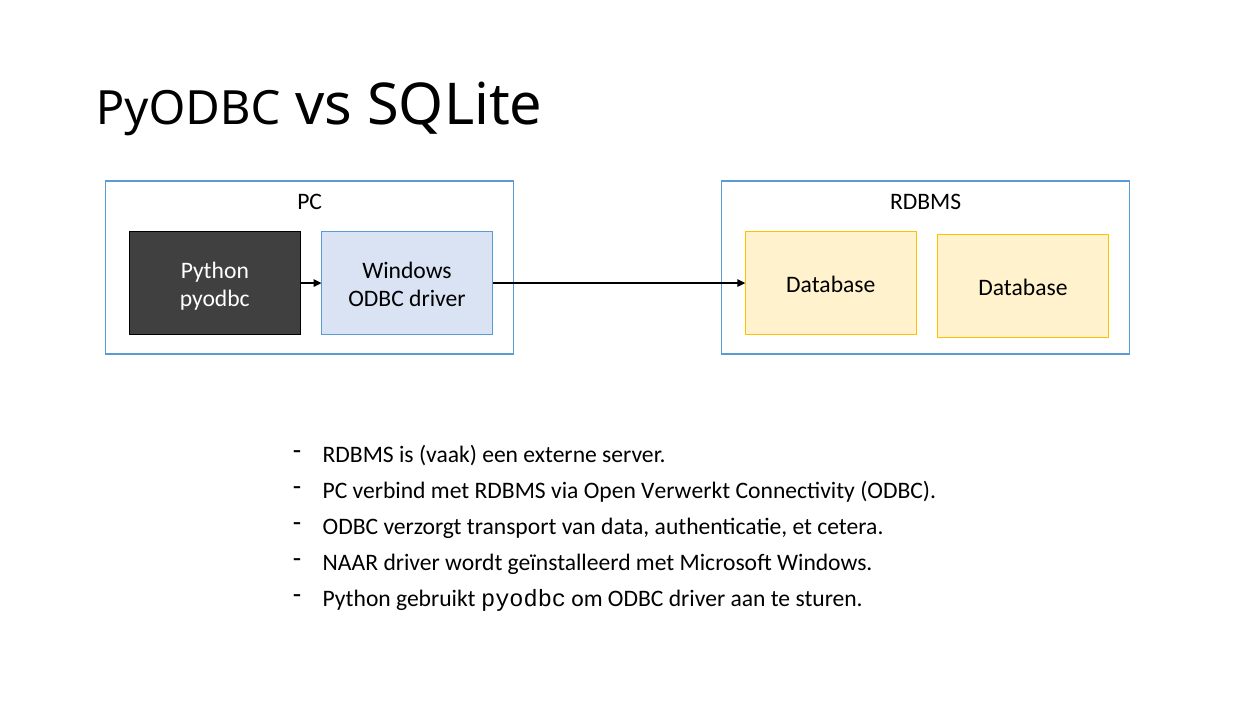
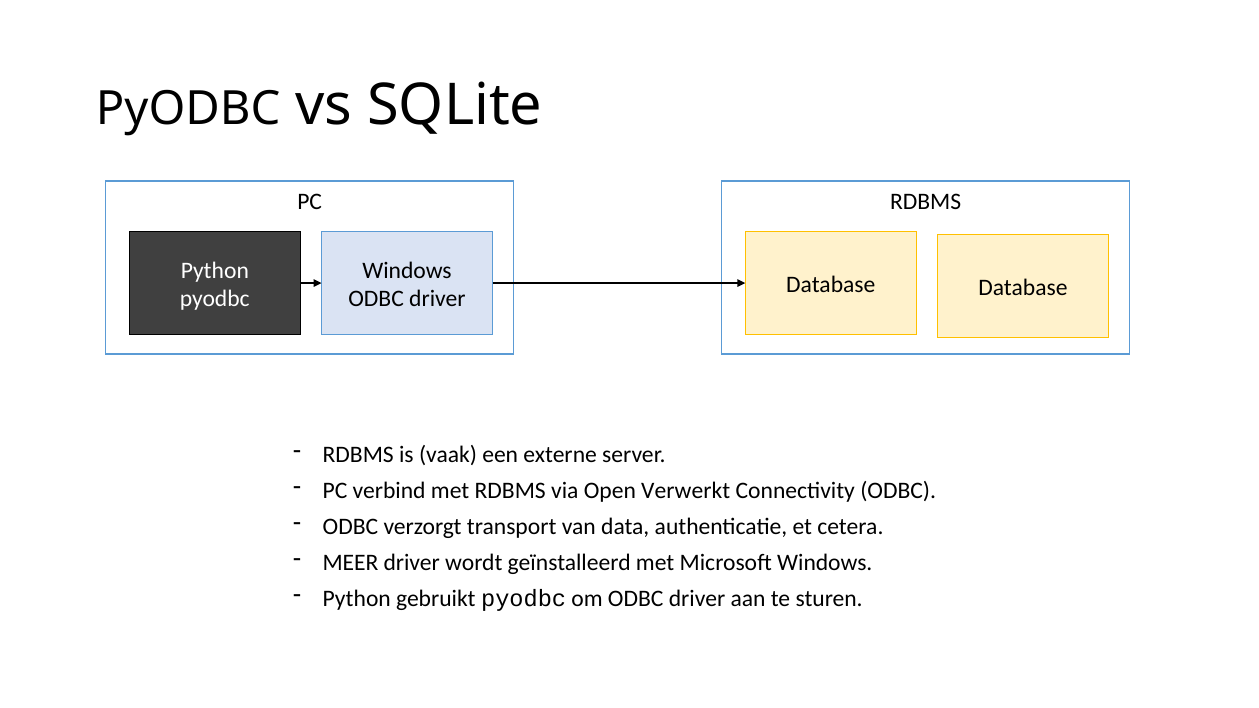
NAAR: NAAR -> MEER
